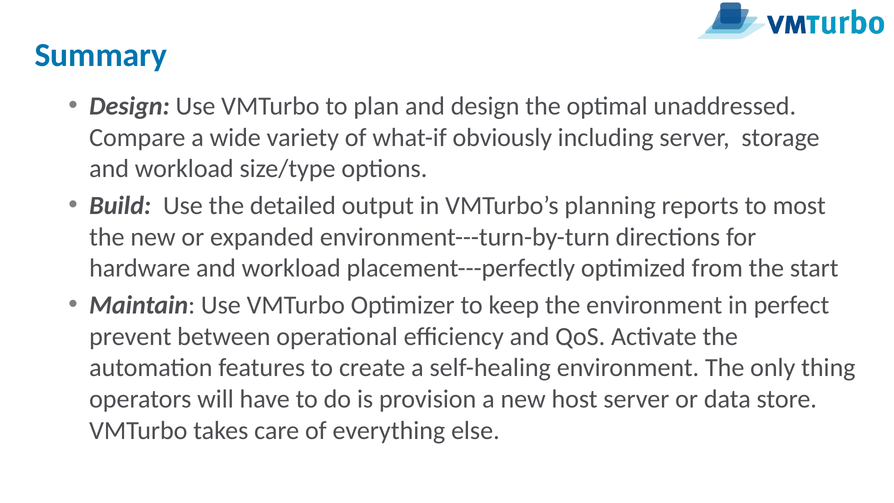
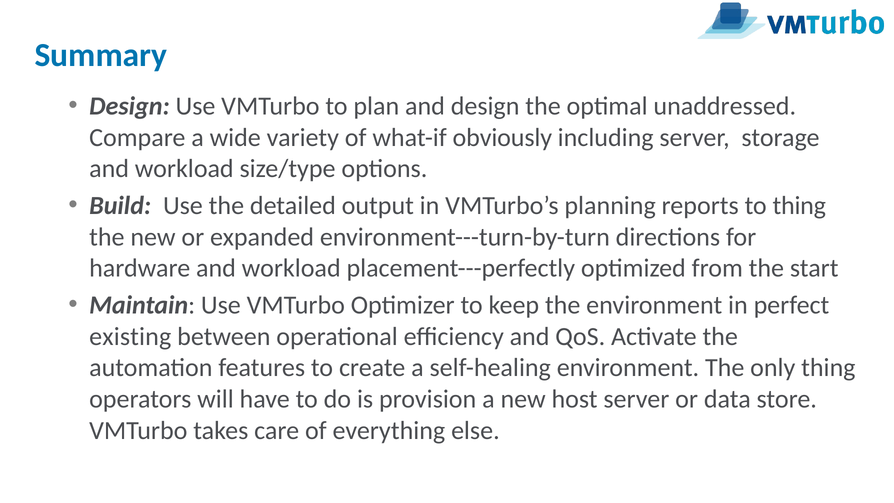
to most: most -> thing
prevent: prevent -> existing
